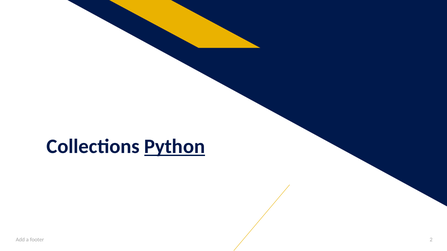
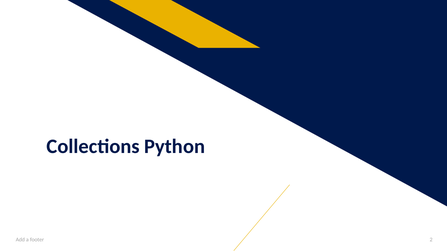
Python underline: present -> none
